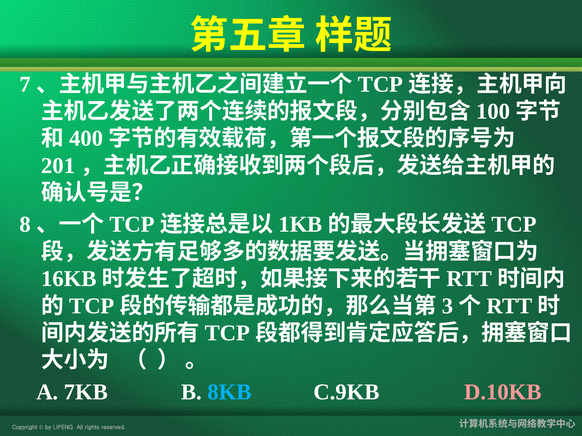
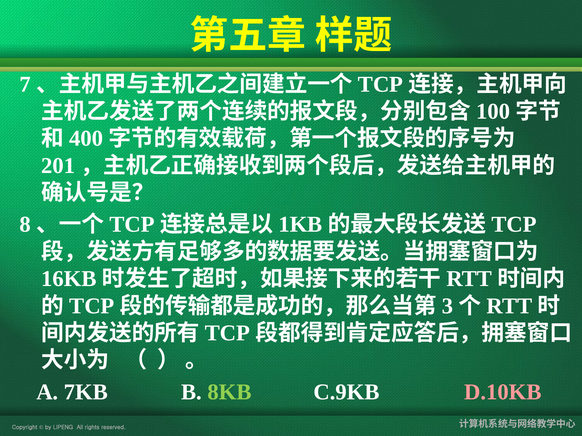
8KB colour: light blue -> light green
